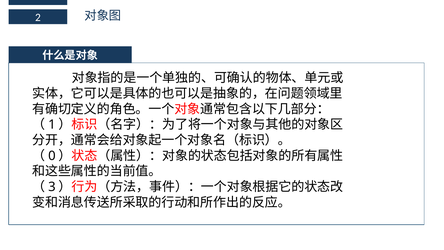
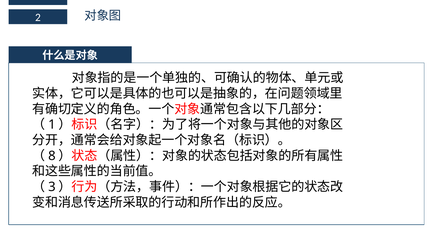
0: 0 -> 8
